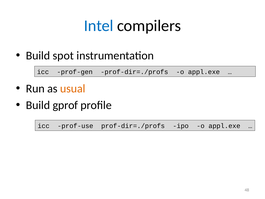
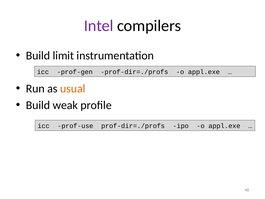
Intel colour: blue -> purple
spot: spot -> limit
gprof: gprof -> weak
